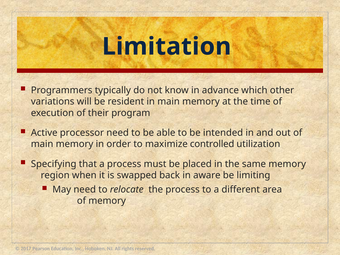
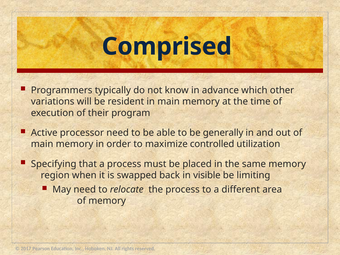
Limitation: Limitation -> Comprised
intended: intended -> generally
aware: aware -> visible
